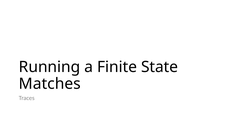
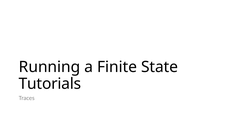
Matches: Matches -> Tutorials
